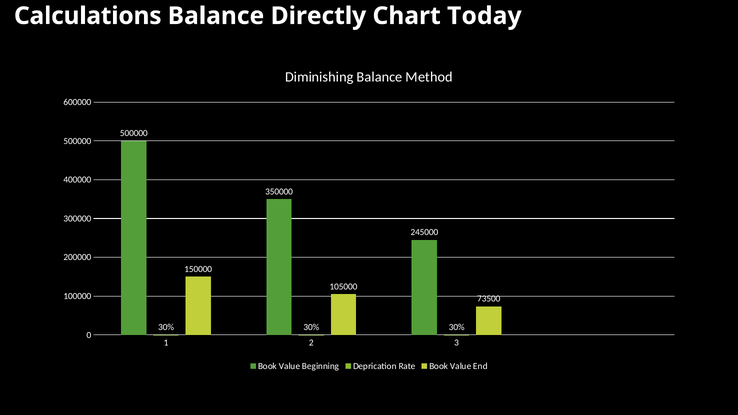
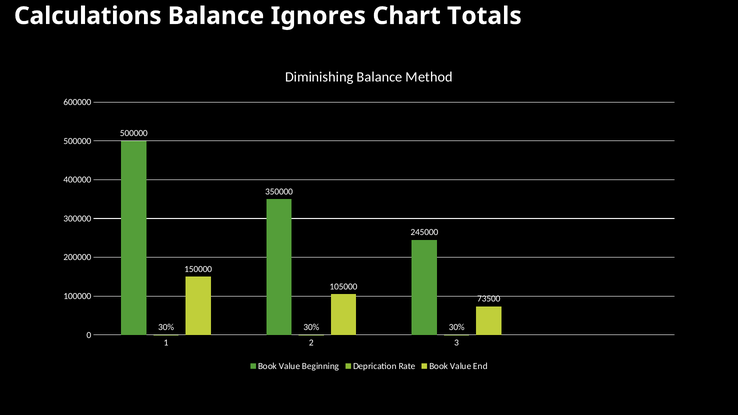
Directly: Directly -> Ignores
Today: Today -> Totals
